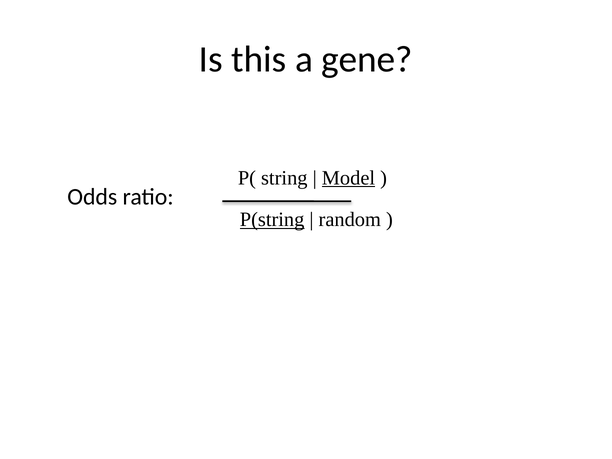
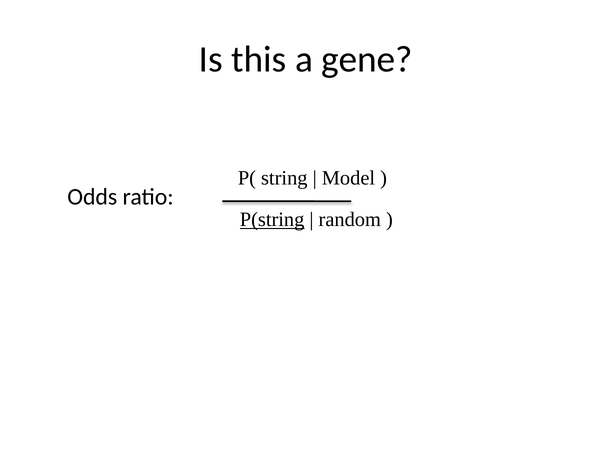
Model underline: present -> none
